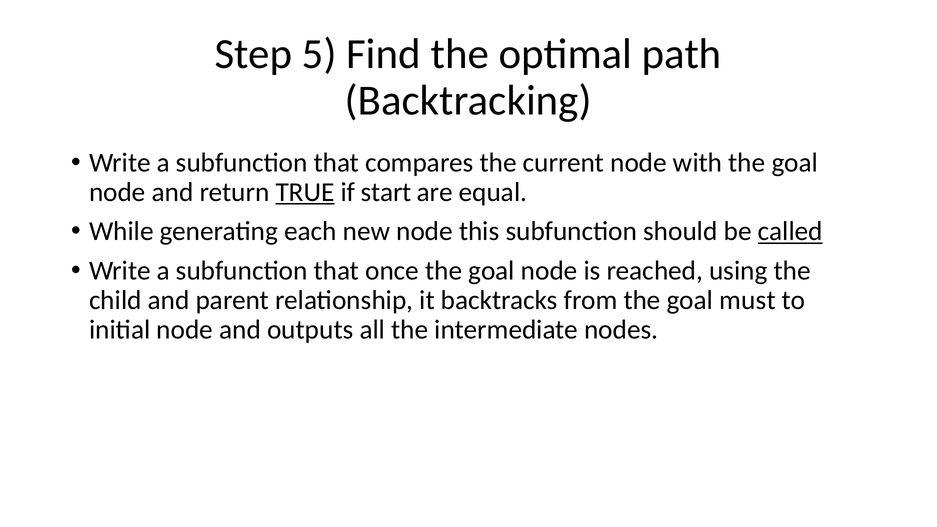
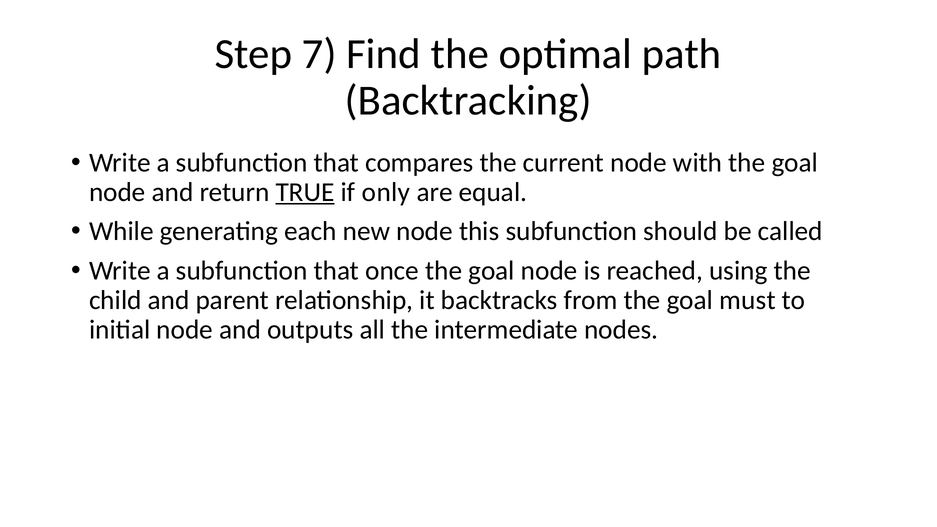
5: 5 -> 7
start: start -> only
called underline: present -> none
